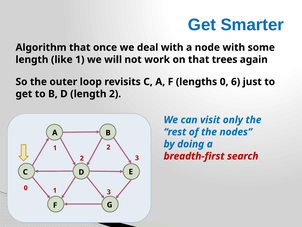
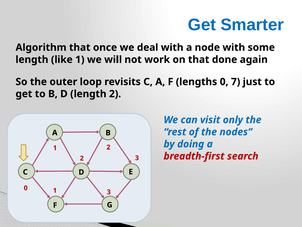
trees: trees -> done
6: 6 -> 7
